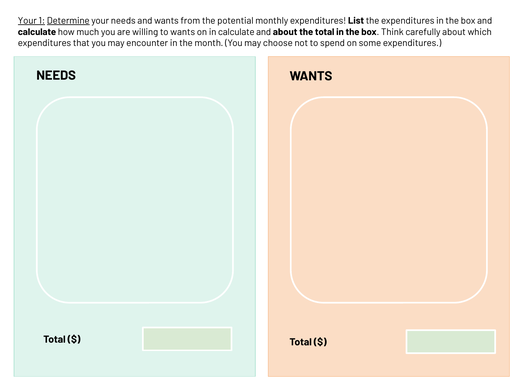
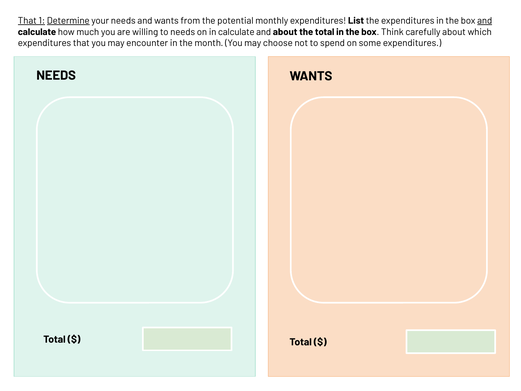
Your at (27, 21): Your -> That
and at (485, 21) underline: none -> present
to wants: wants -> needs
